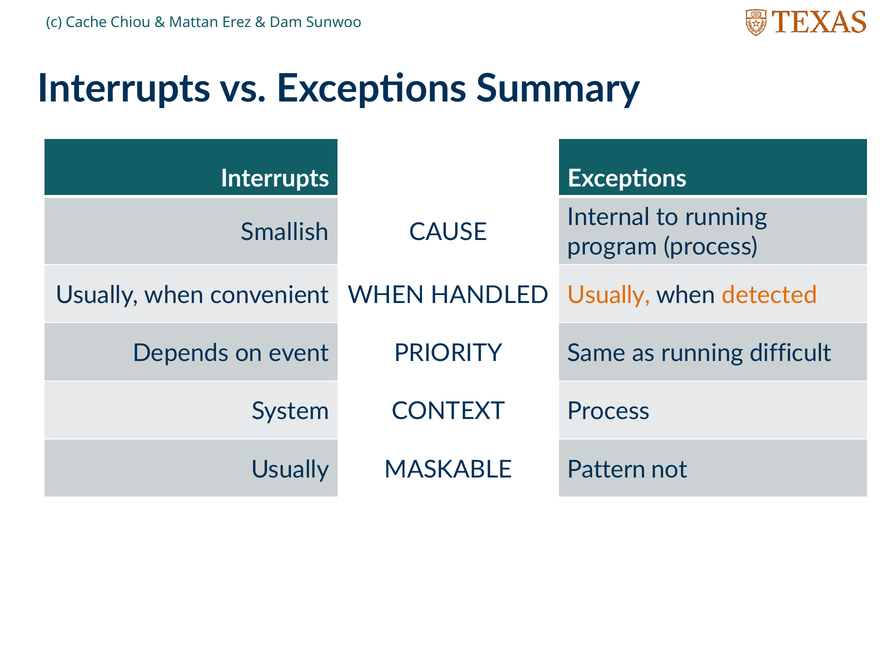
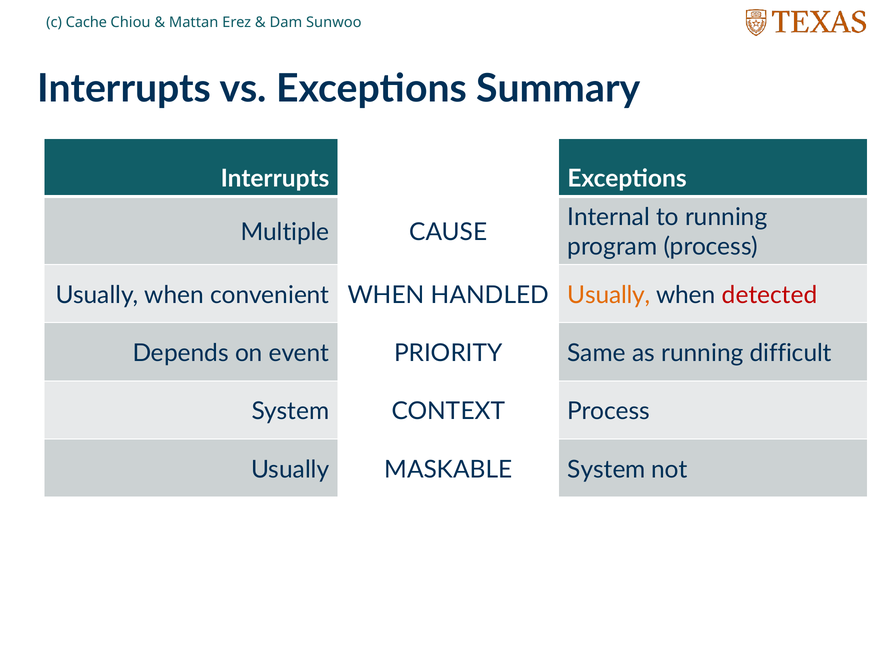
Smallish: Smallish -> Multiple
detected colour: orange -> red
MASKABLE Pattern: Pattern -> System
